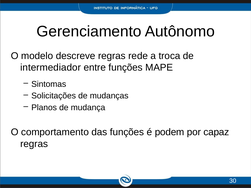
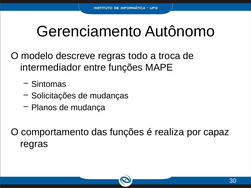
rede: rede -> todo
podem: podem -> realiza
